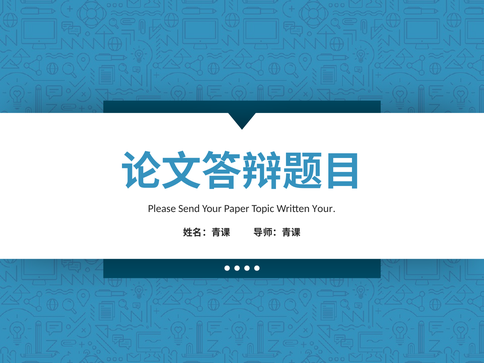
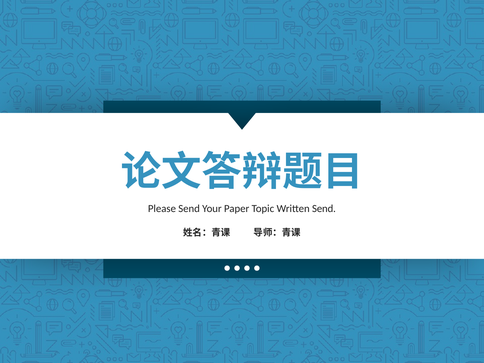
Written Your: Your -> Send
